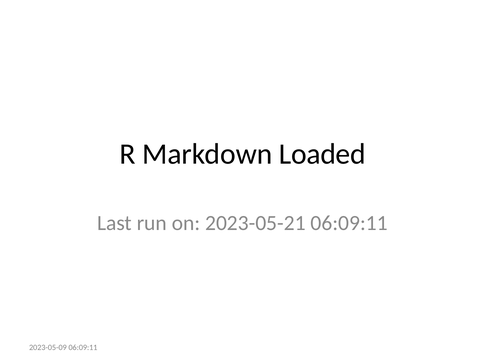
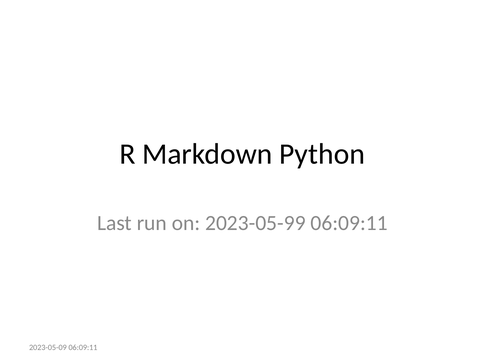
Loaded: Loaded -> Python
2023-05-21: 2023-05-21 -> 2023-05-99
